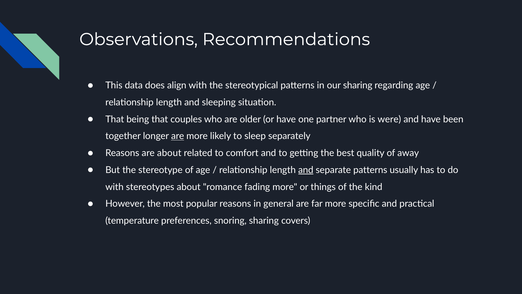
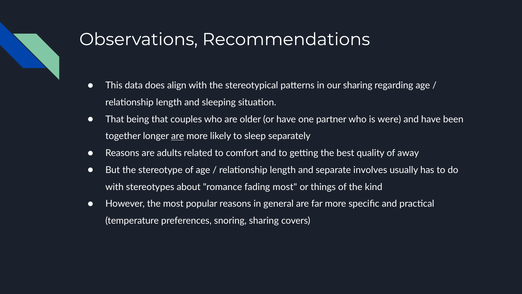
are about: about -> adults
and at (306, 170) underline: present -> none
separate patterns: patterns -> involves
fading more: more -> most
